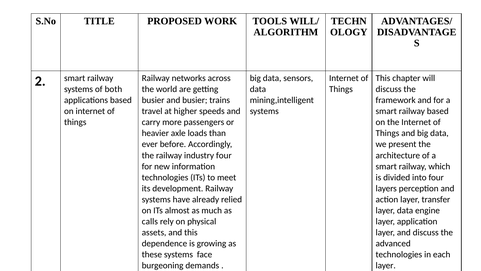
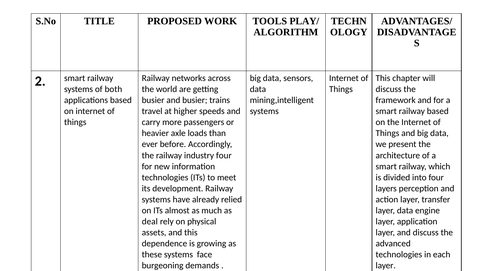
WILL/: WILL/ -> PLAY/
calls: calls -> deal
